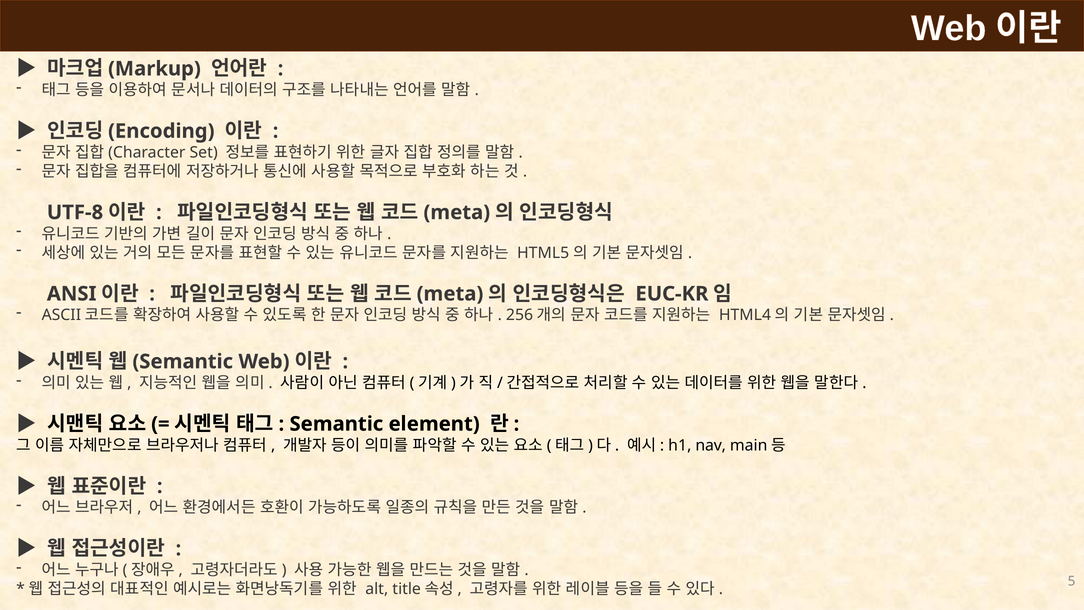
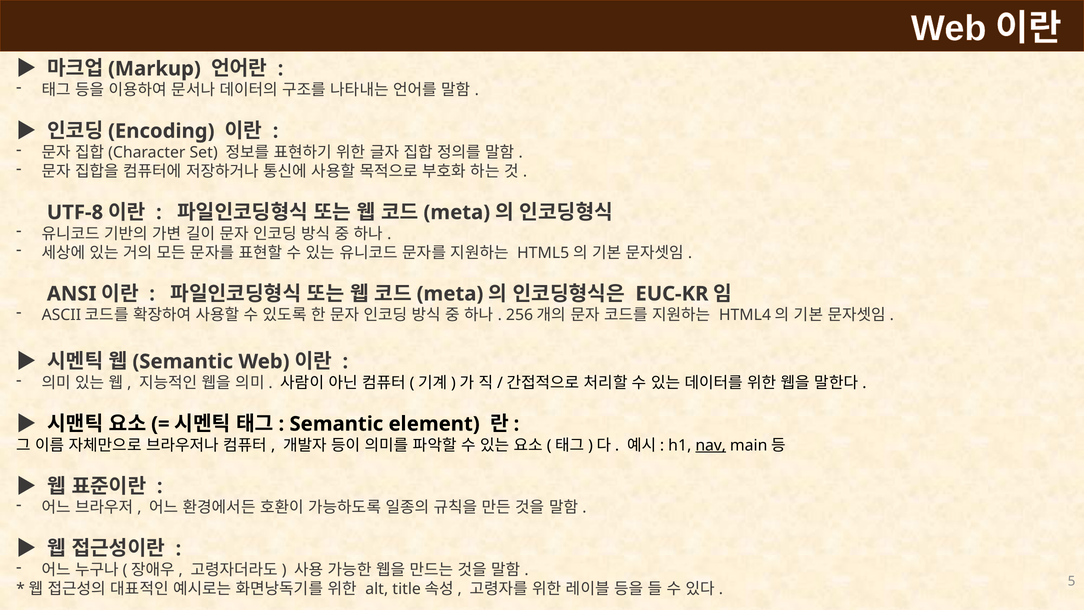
nav underline: none -> present
